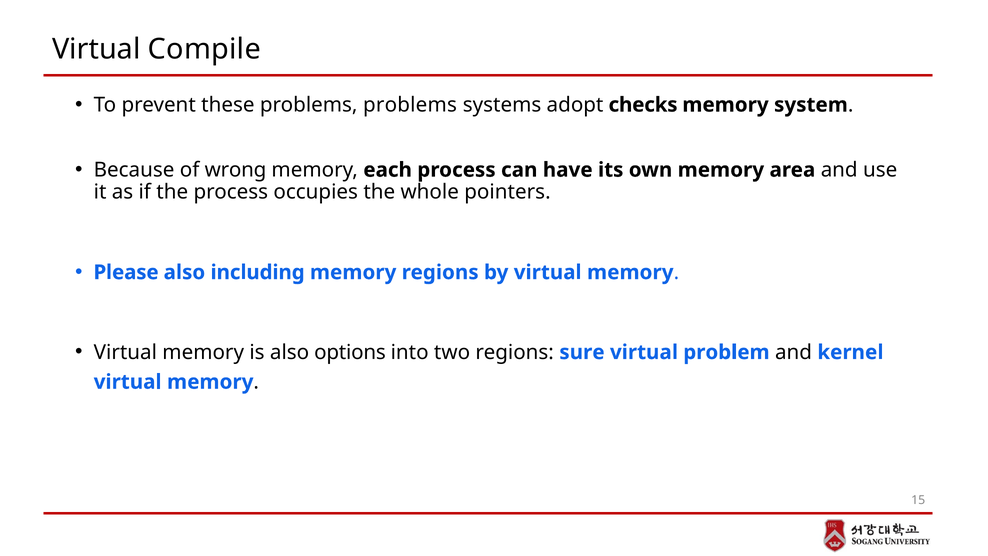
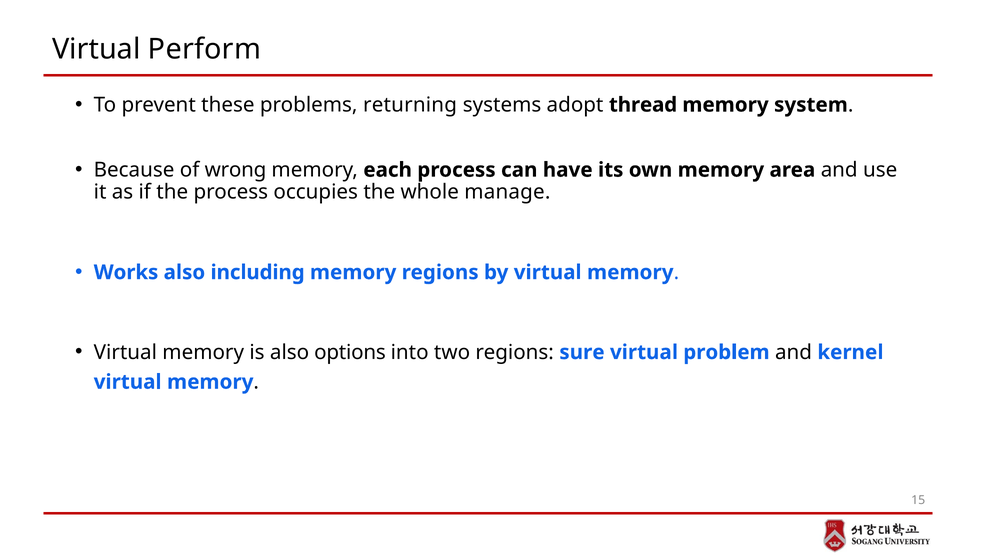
Compile: Compile -> Perform
problems problems: problems -> returning
checks: checks -> thread
pointers: pointers -> manage
Please: Please -> Works
